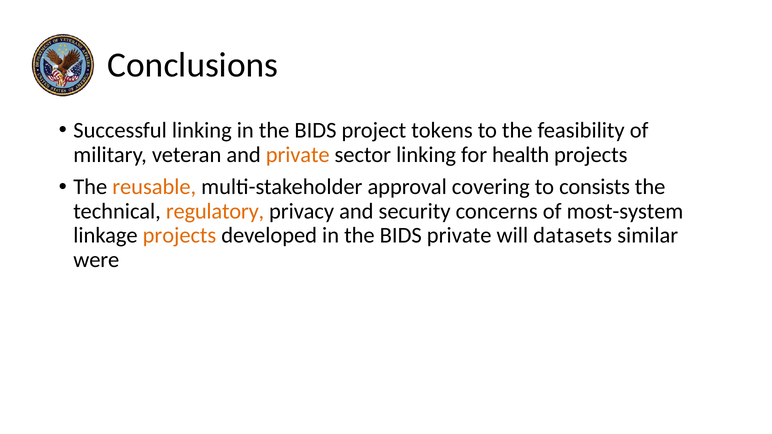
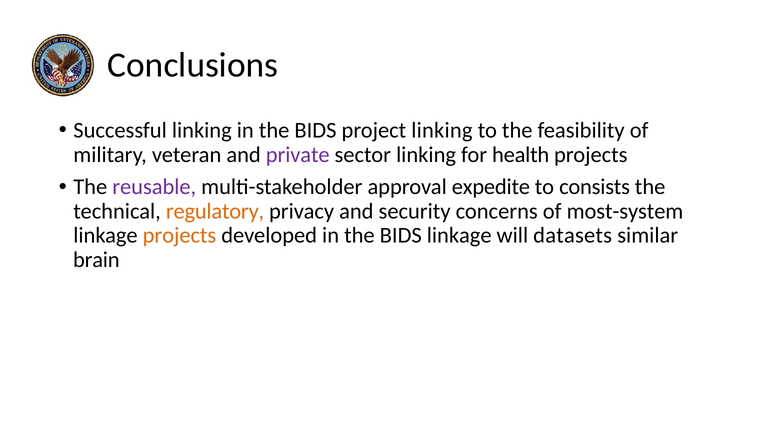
project tokens: tokens -> linking
private at (298, 155) colour: orange -> purple
reusable colour: orange -> purple
covering: covering -> expedite
BIDS private: private -> linkage
were: were -> brain
